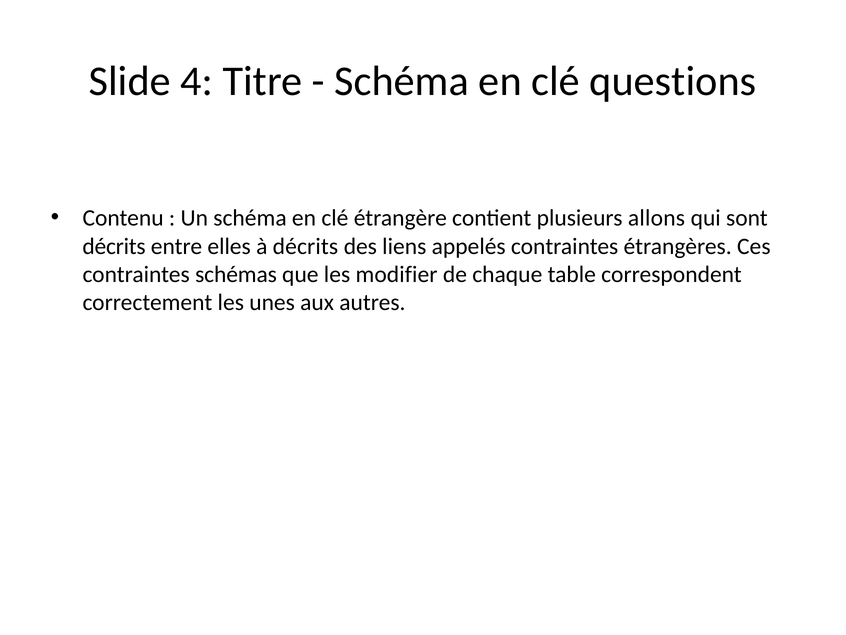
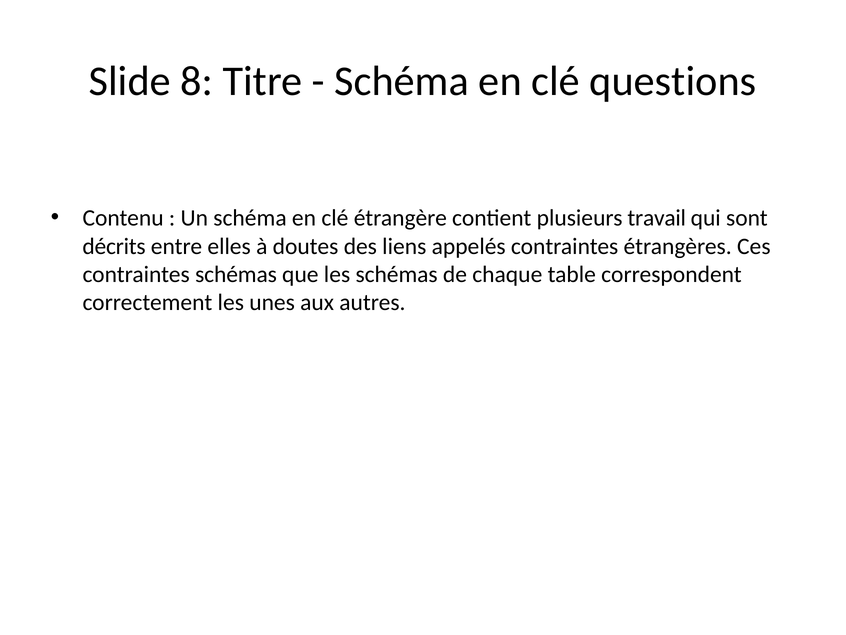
4: 4 -> 8
allons: allons -> travail
à décrits: décrits -> doutes
les modifier: modifier -> schémas
